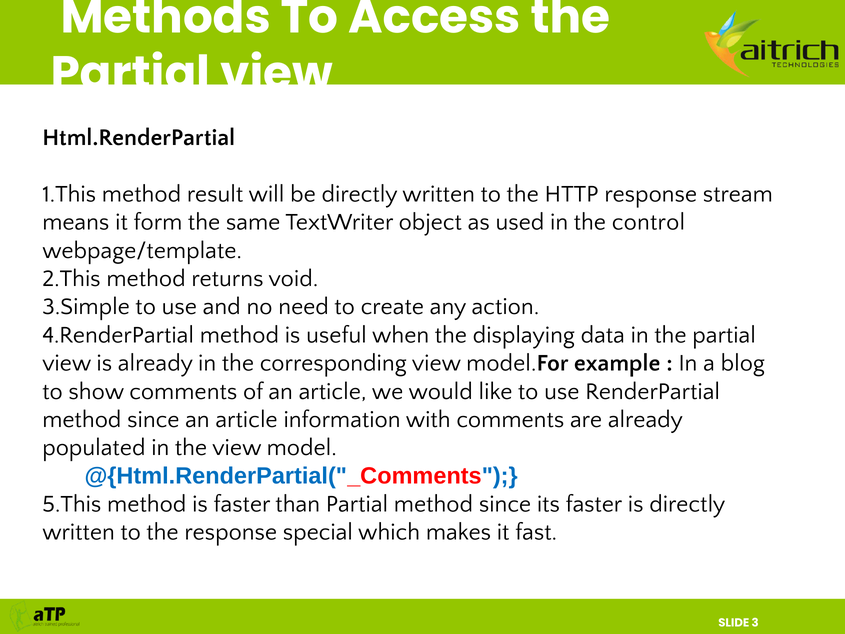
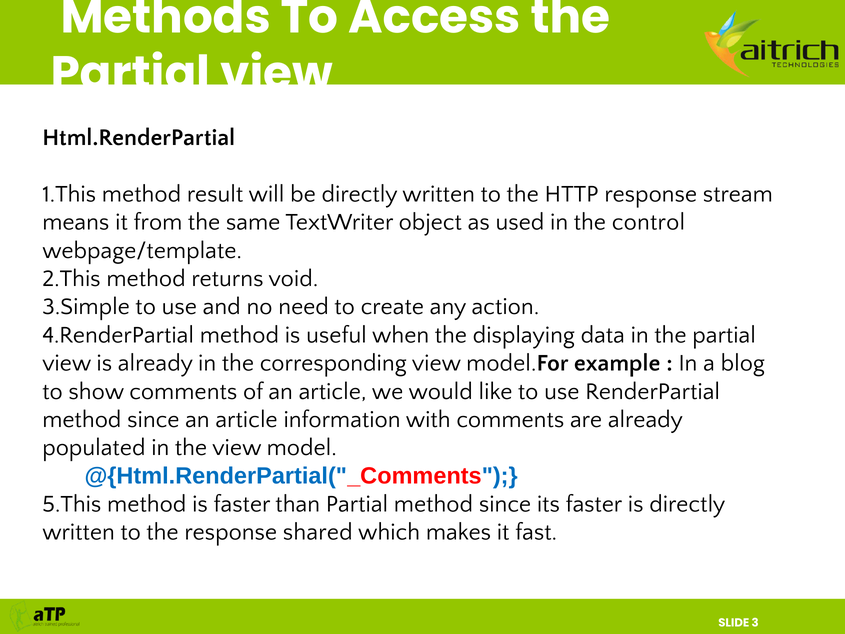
form: form -> from
special: special -> shared
